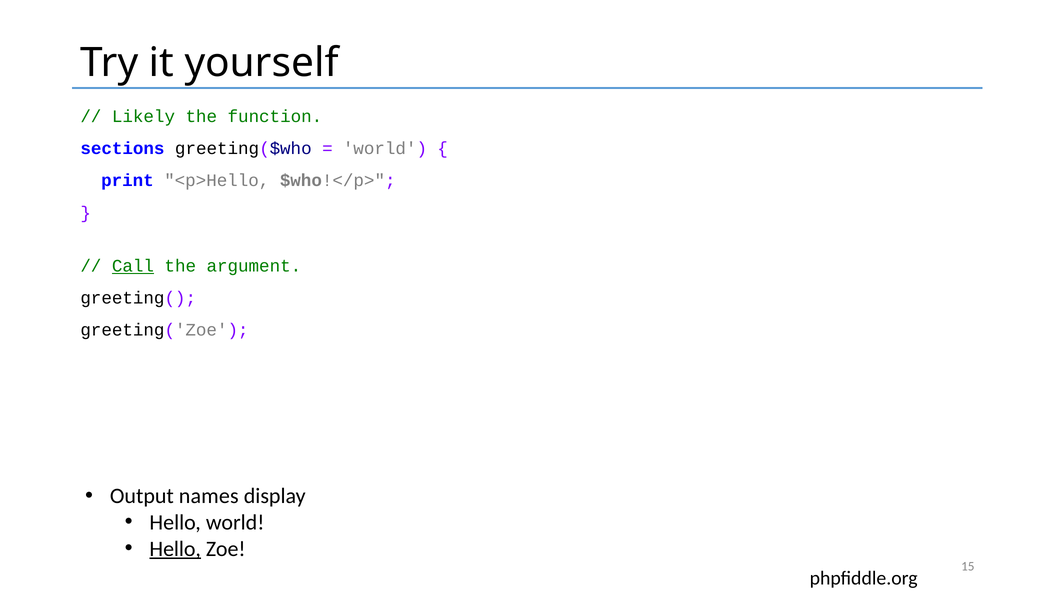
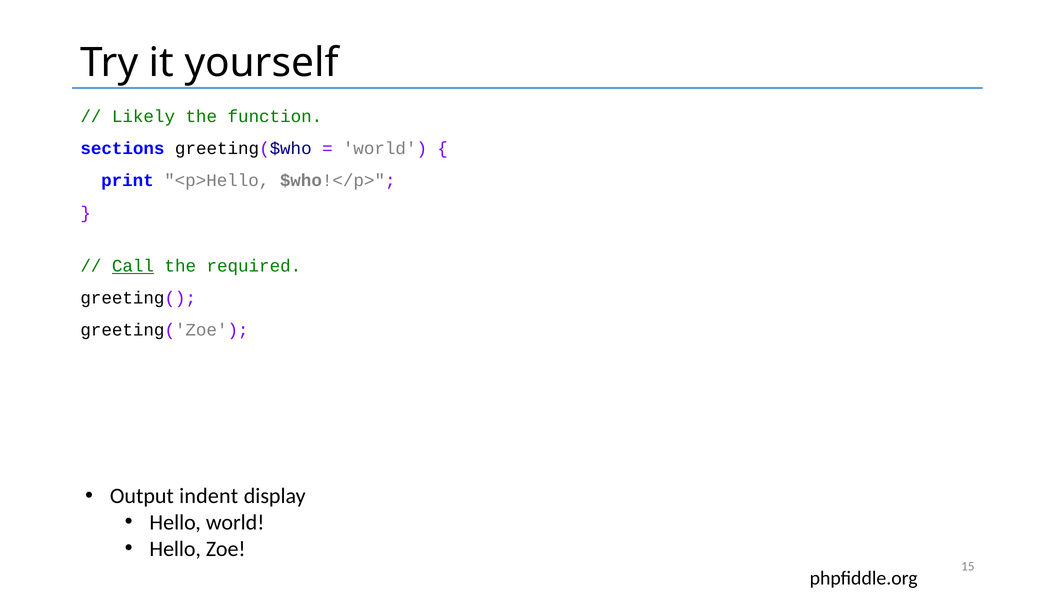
argument: argument -> required
names: names -> indent
Hello at (175, 549) underline: present -> none
